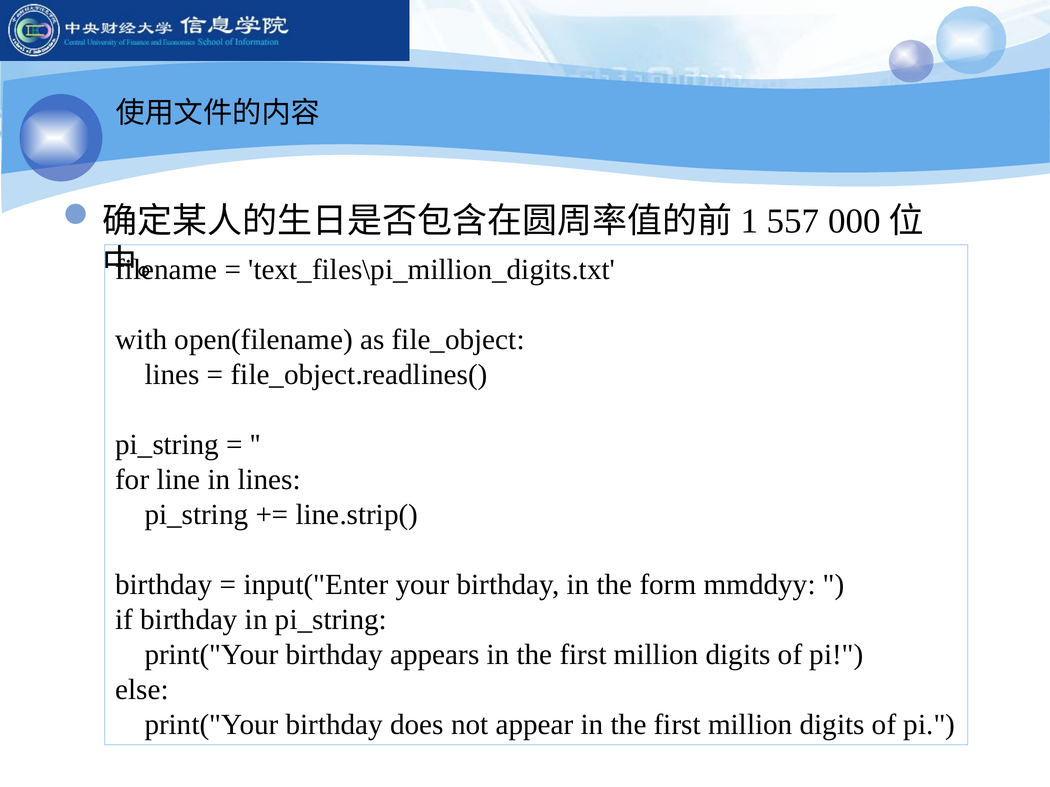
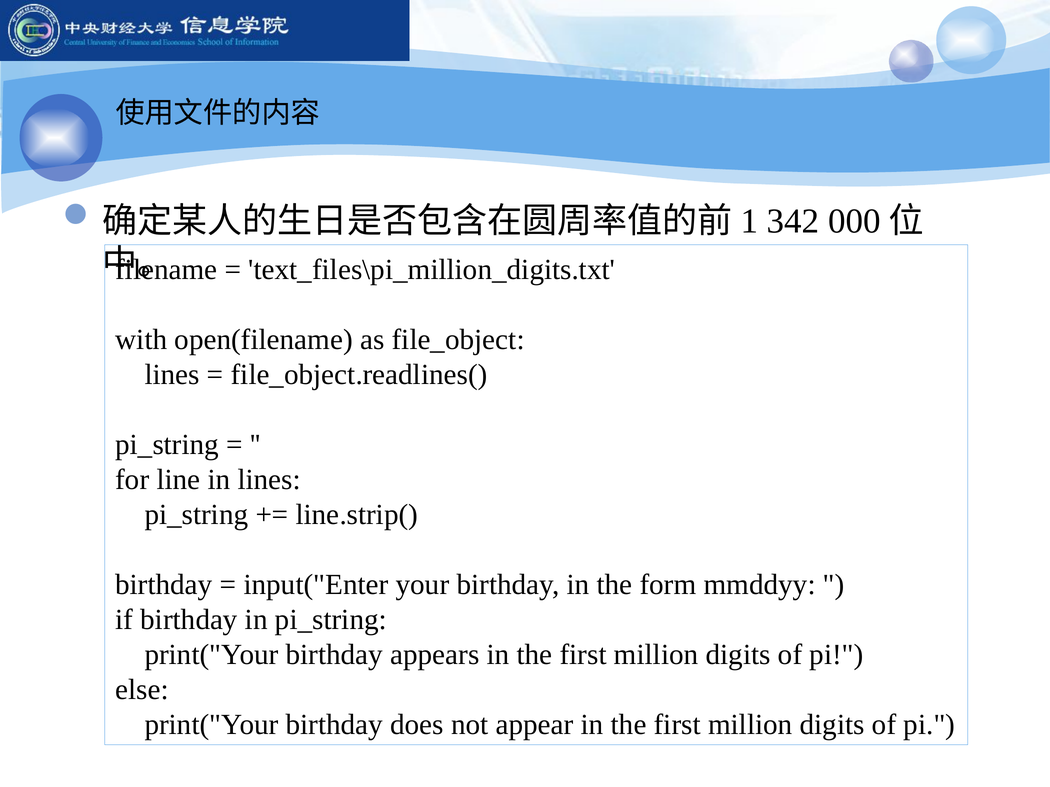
557: 557 -> 342
